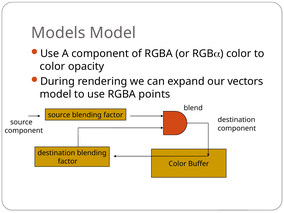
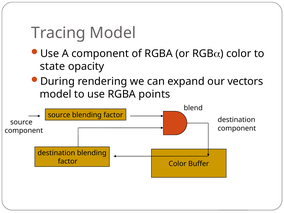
Models: Models -> Tracing
color at (52, 66): color -> state
